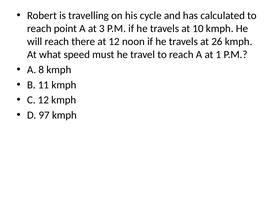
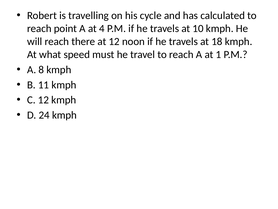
3: 3 -> 4
26: 26 -> 18
97: 97 -> 24
